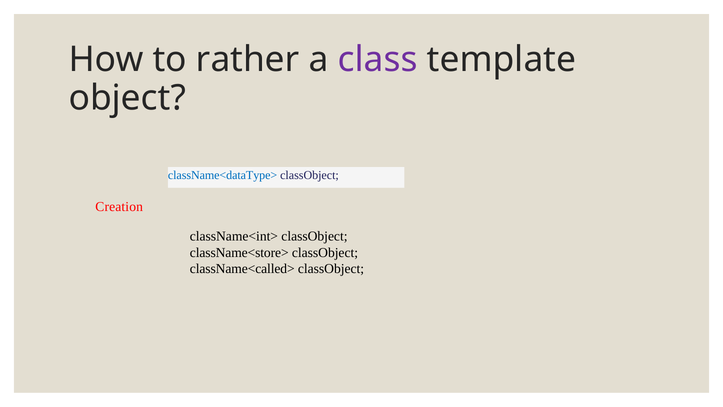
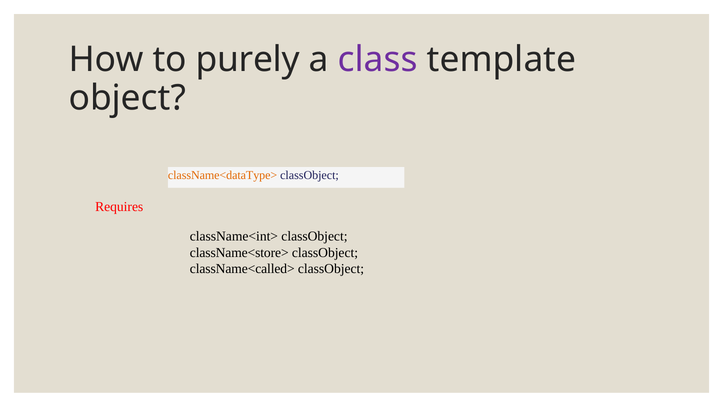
rather: rather -> purely
className<dataType> colour: blue -> orange
Creation: Creation -> Requires
